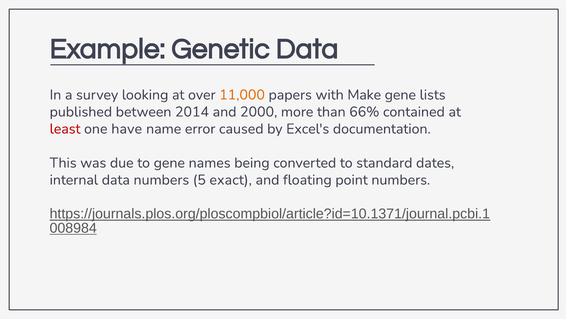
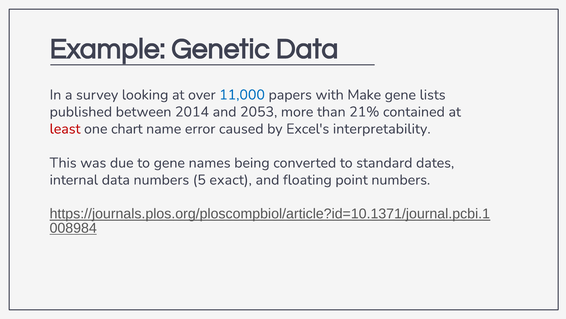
11,000 colour: orange -> blue
2000: 2000 -> 2053
66%: 66% -> 21%
have: have -> chart
documentation: documentation -> interpretability
